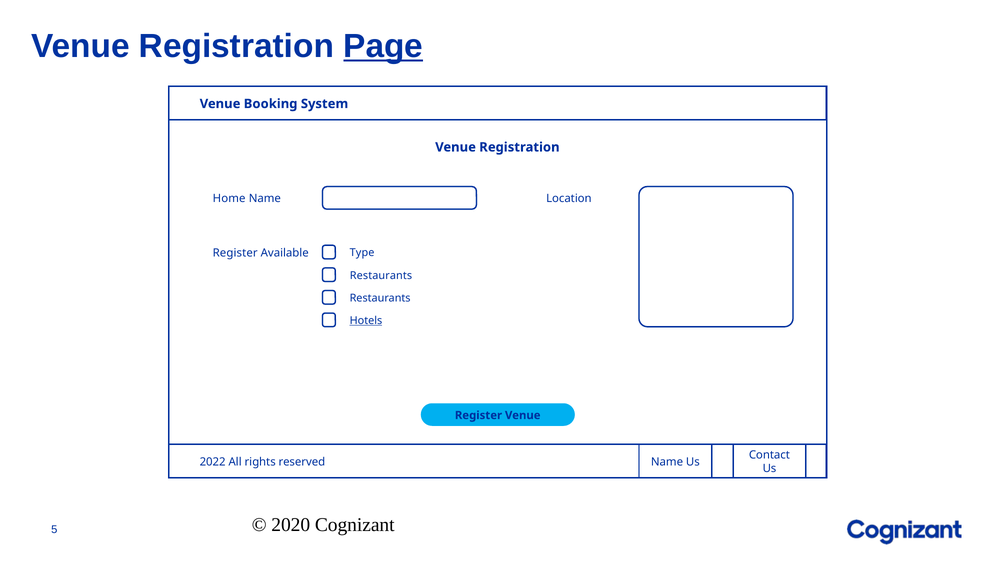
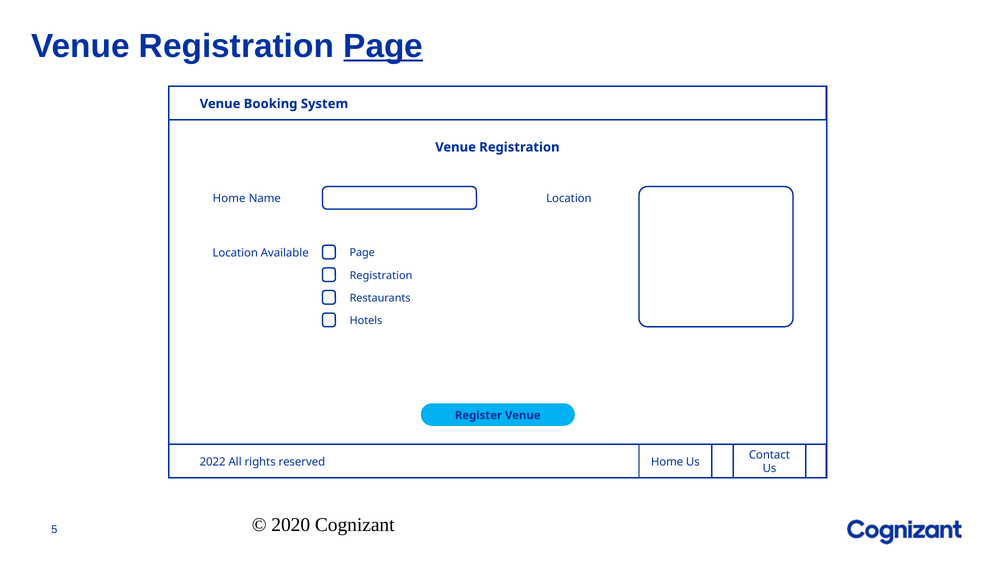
Register at (235, 253): Register -> Location
Available Type: Type -> Page
Restaurants at (381, 276): Restaurants -> Registration
Hotels underline: present -> none
reserved Name: Name -> Home
